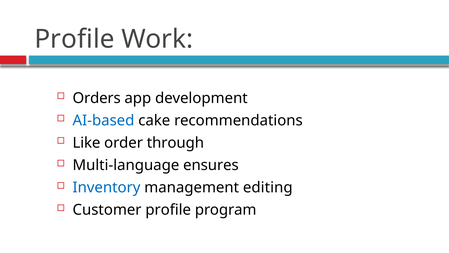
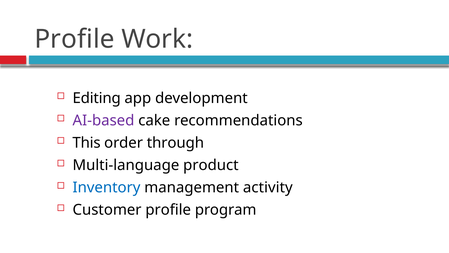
Orders: Orders -> Editing
AI-based colour: blue -> purple
Like: Like -> This
ensures: ensures -> product
editing: editing -> activity
